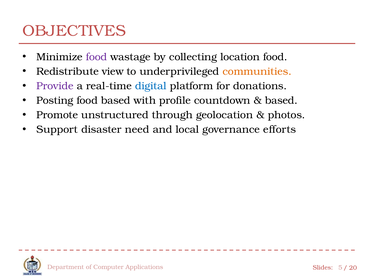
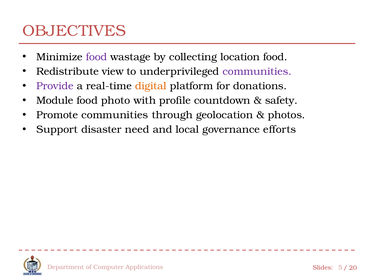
communities at (257, 72) colour: orange -> purple
digital colour: blue -> orange
Posting: Posting -> Module
food based: based -> photo
based at (281, 101): based -> safety
Promote unstructured: unstructured -> communities
